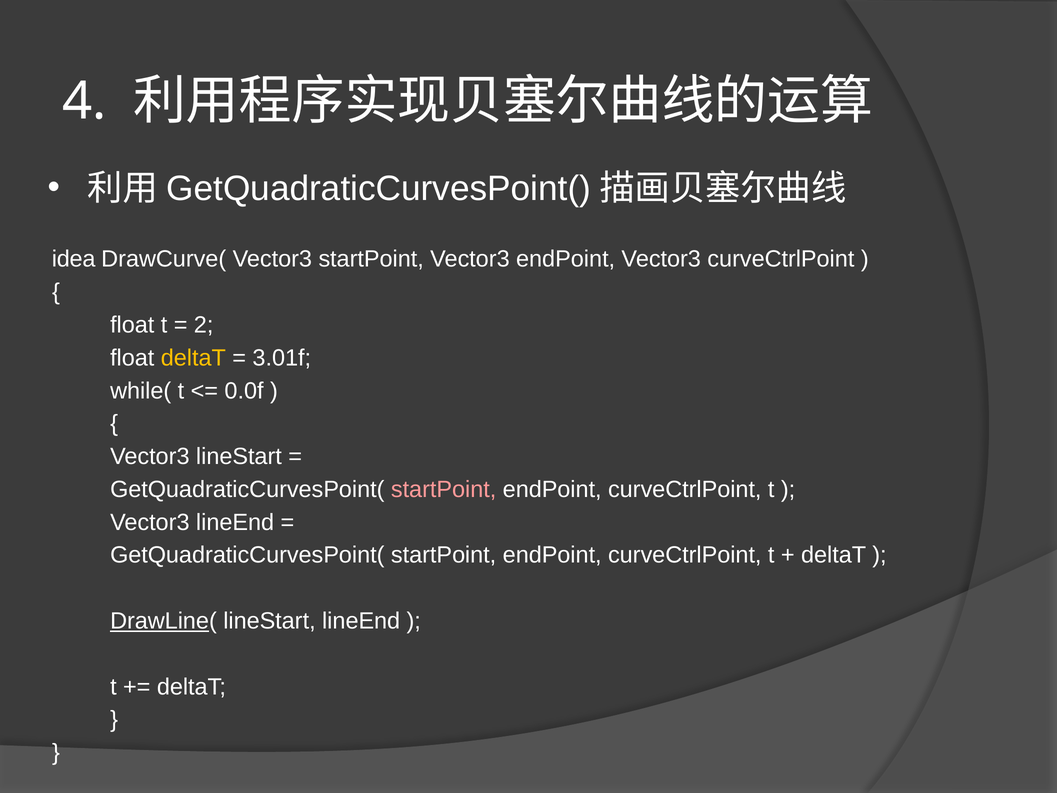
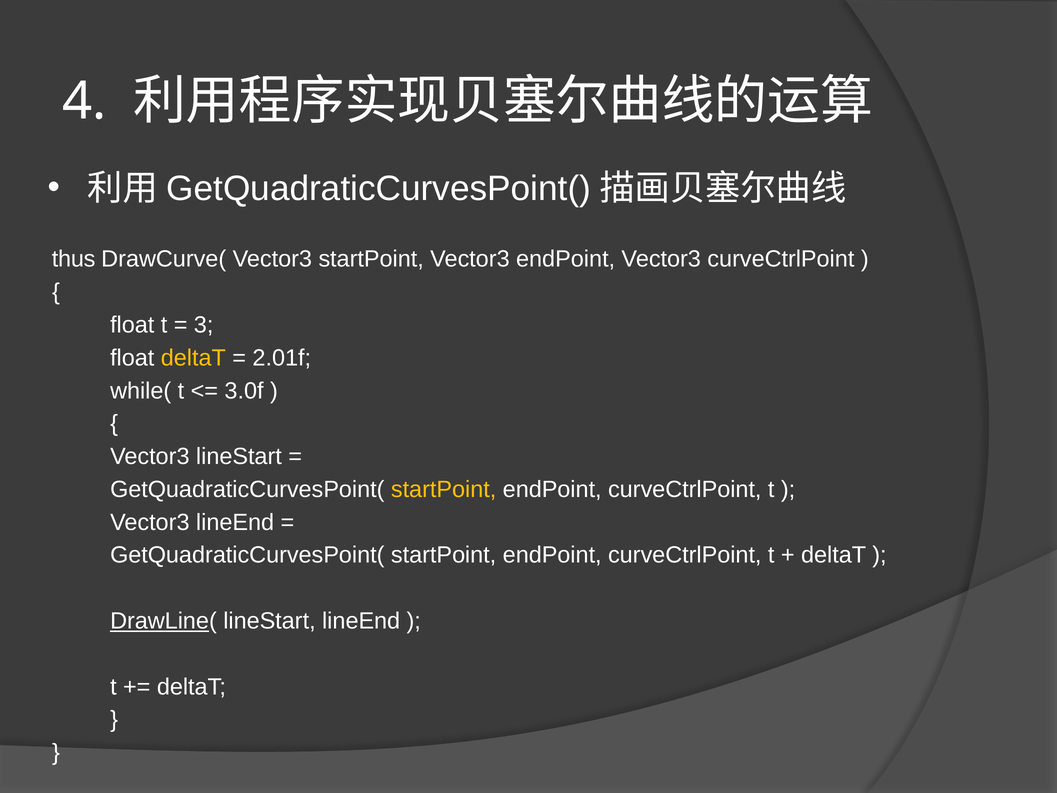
idea: idea -> thus
2: 2 -> 3
3.01f: 3.01f -> 2.01f
0.0f: 0.0f -> 3.0f
startPoint at (444, 489) colour: pink -> yellow
